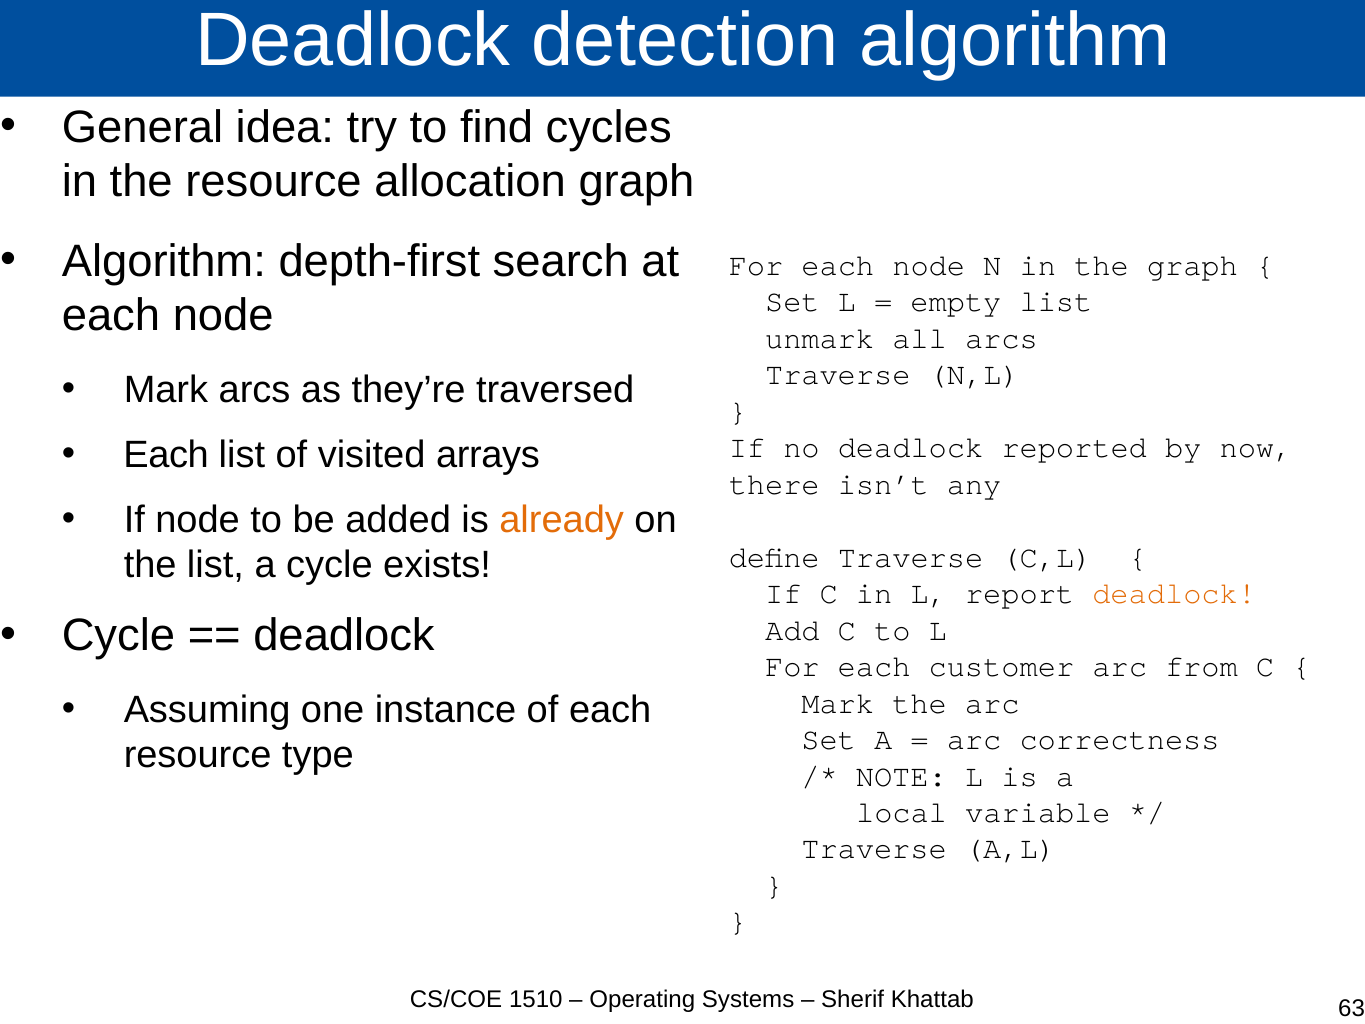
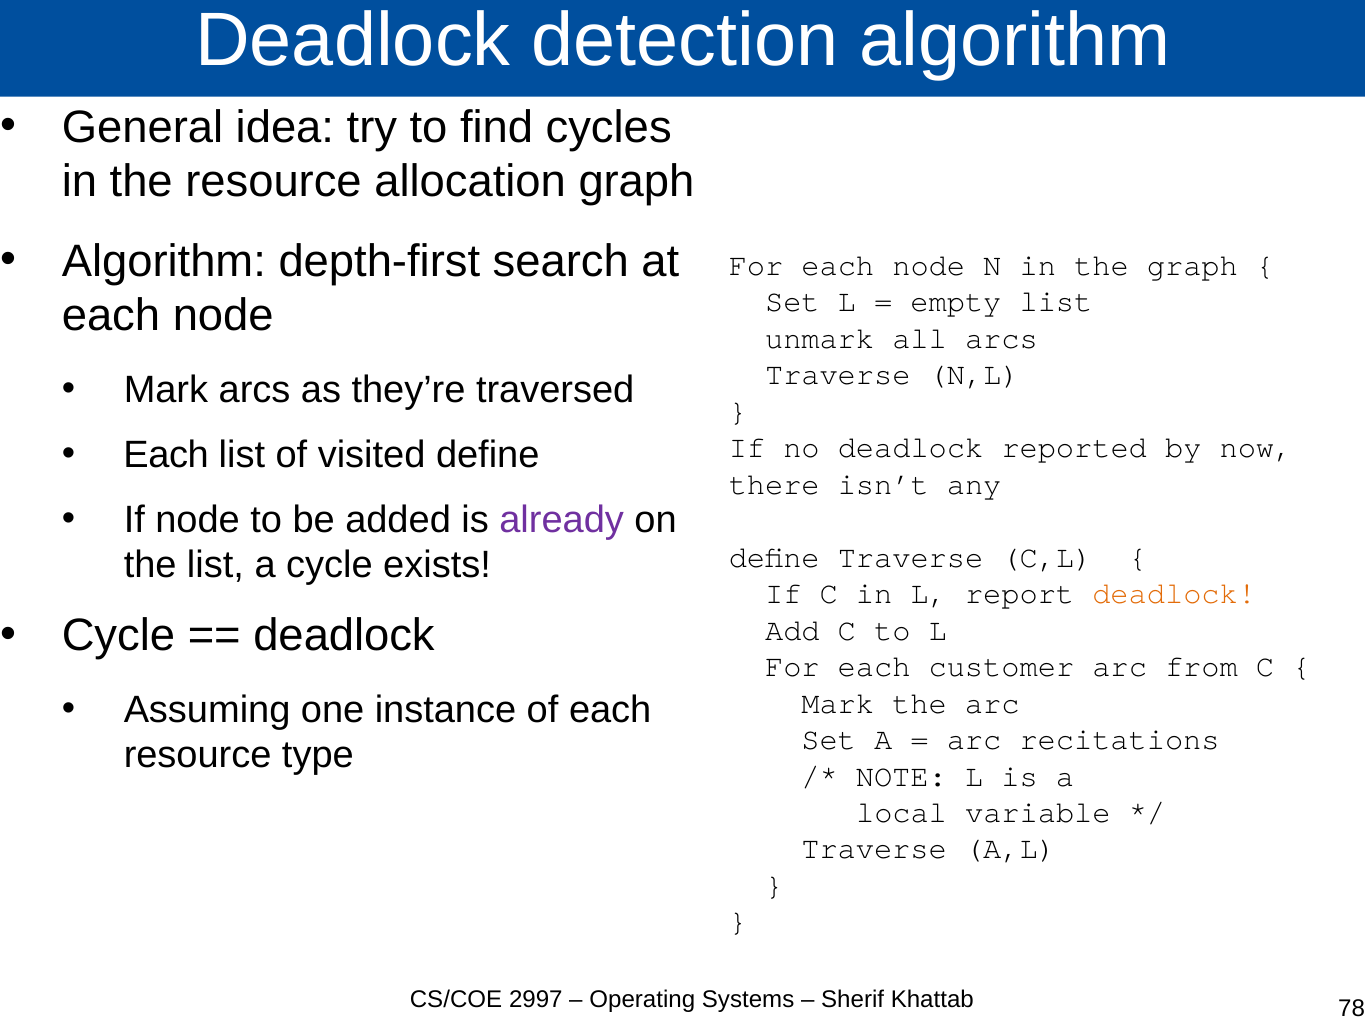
visited arrays: arrays -> define
already colour: orange -> purple
correctness: correctness -> recitations
1510: 1510 -> 2997
63: 63 -> 78
